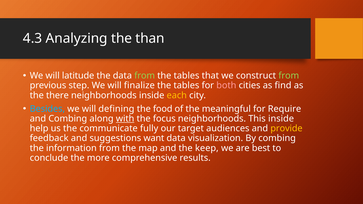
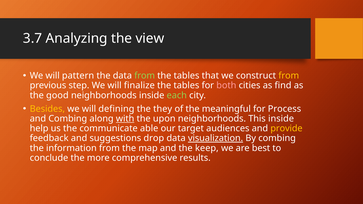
4.3: 4.3 -> 3.7
than: than -> view
latitude: latitude -> pattern
from at (289, 76) colour: light green -> yellow
there: there -> good
each colour: yellow -> light green
Besides colour: light blue -> yellow
food: food -> they
Require: Require -> Process
focus: focus -> upon
fully: fully -> able
want: want -> drop
visualization underline: none -> present
